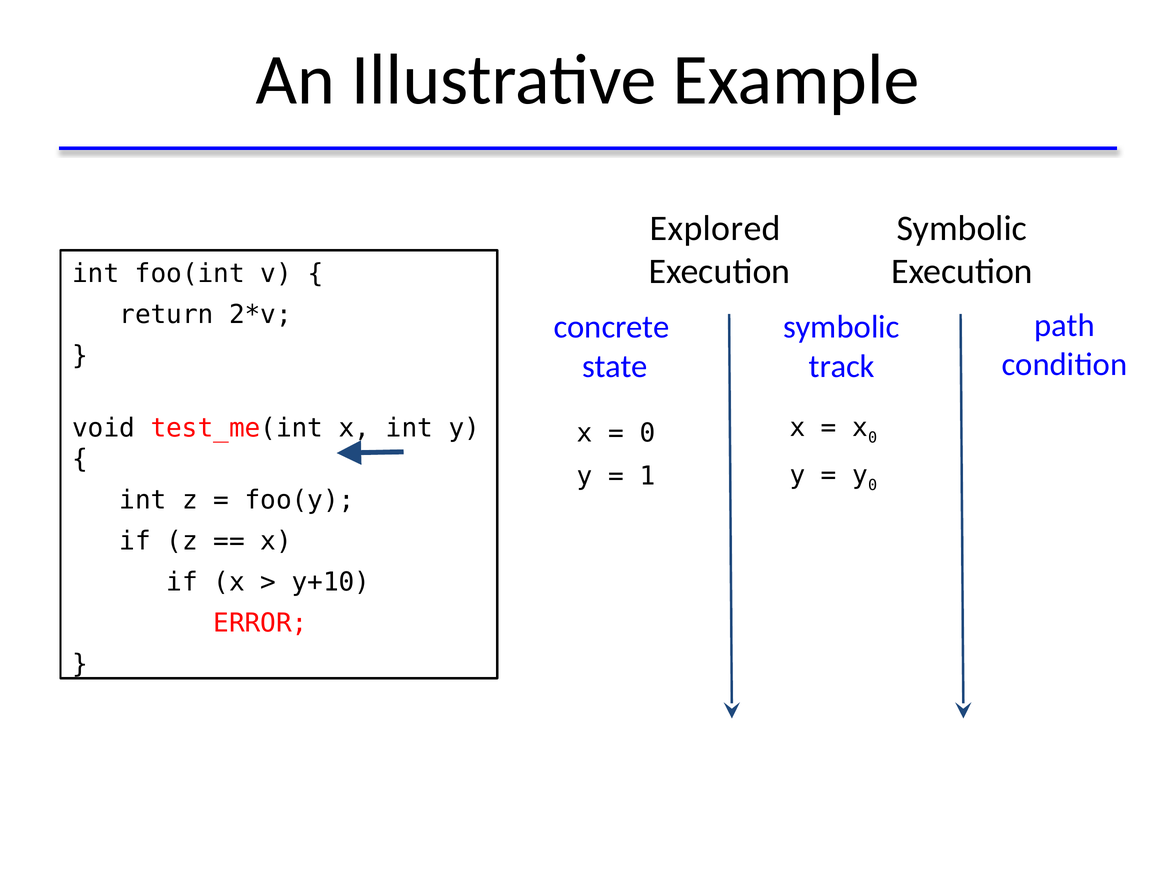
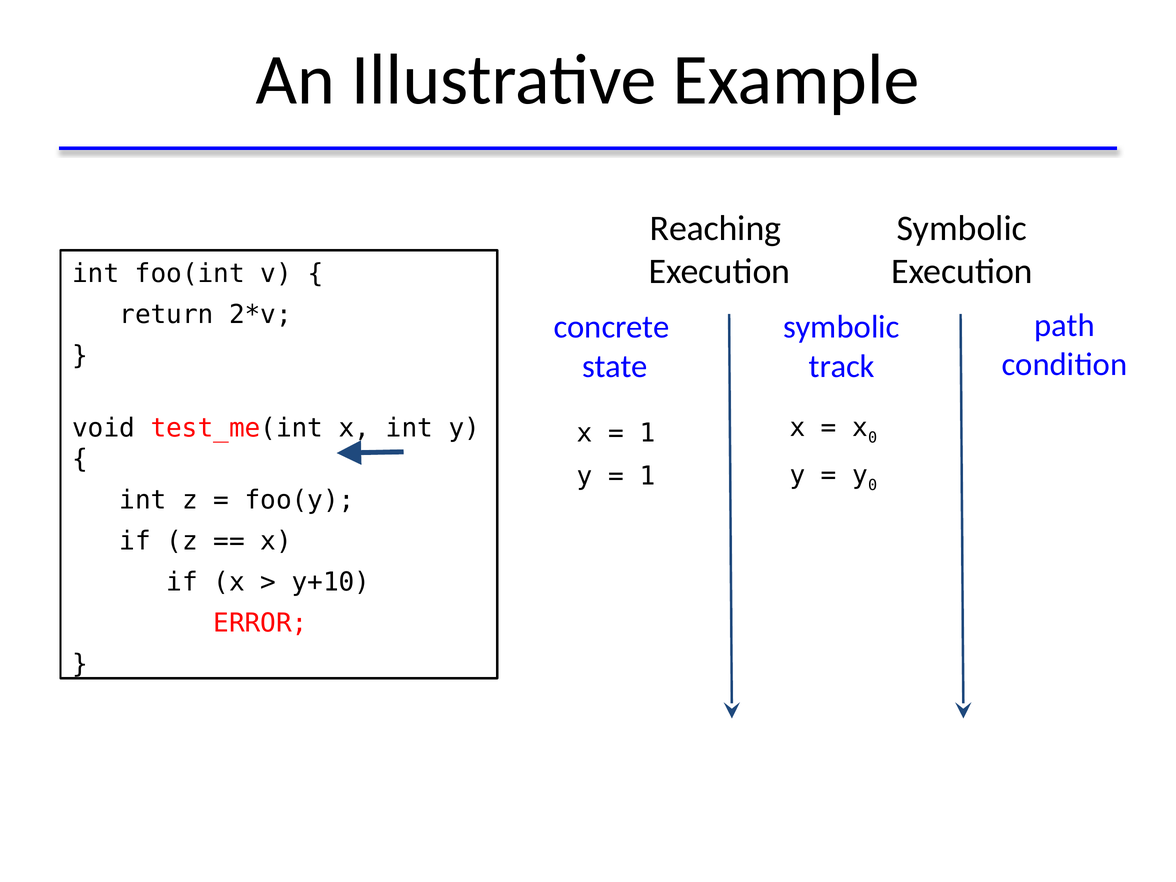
Explored: Explored -> Reaching
0 at (648, 433): 0 -> 1
